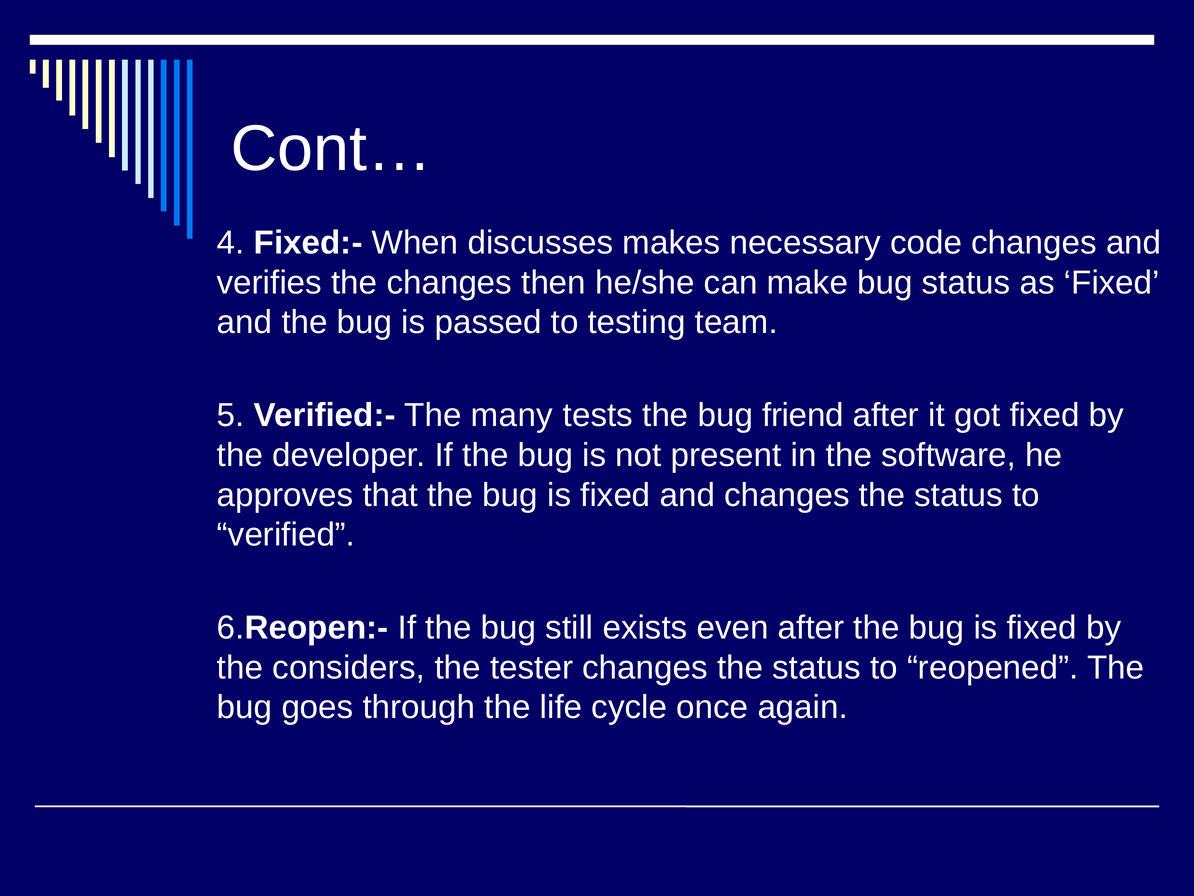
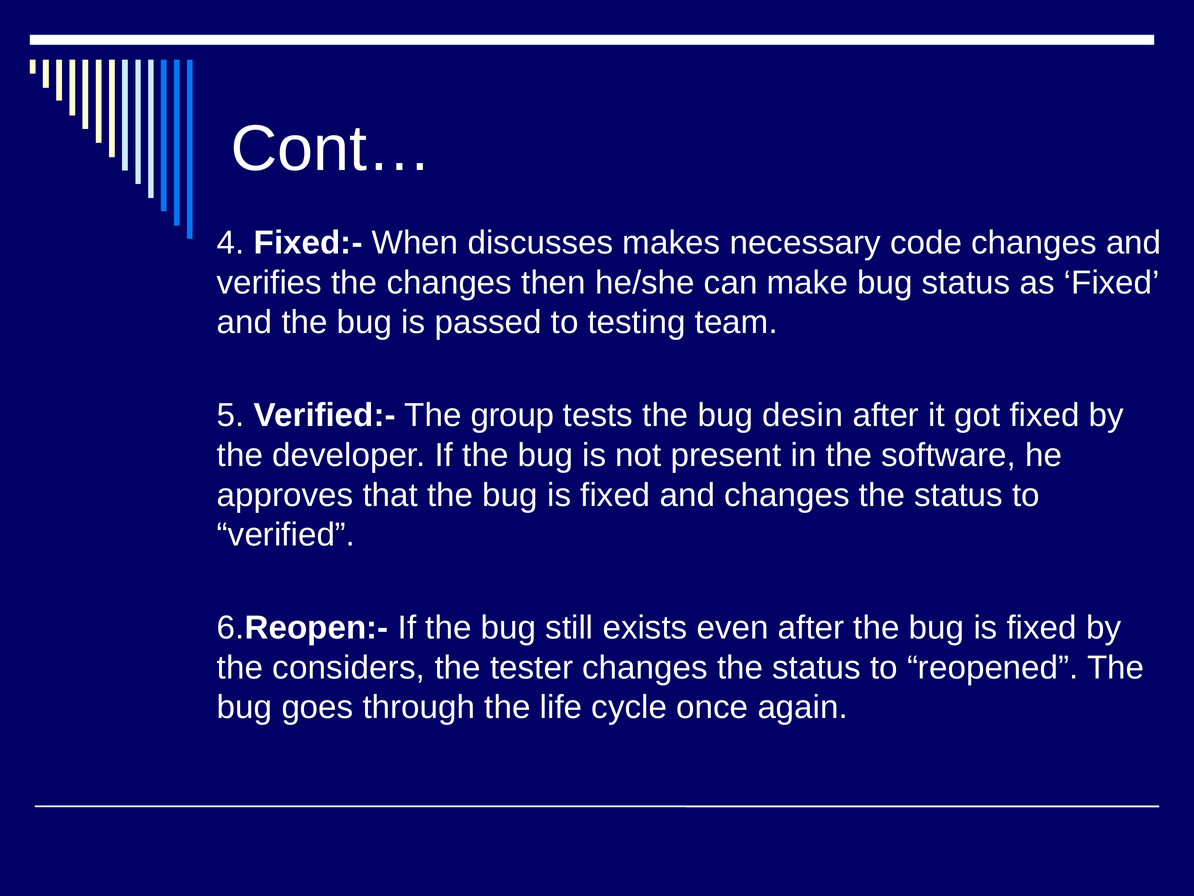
many: many -> group
friend: friend -> desin
